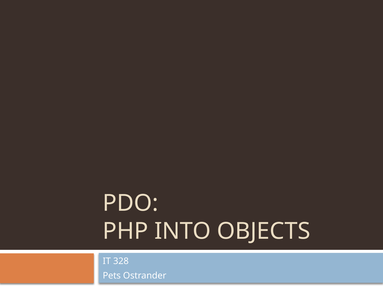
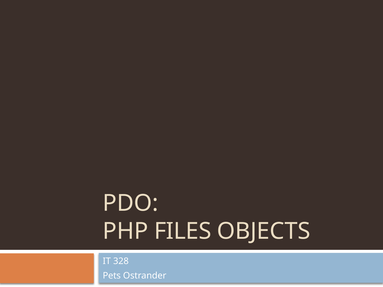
INTO: INTO -> FILES
